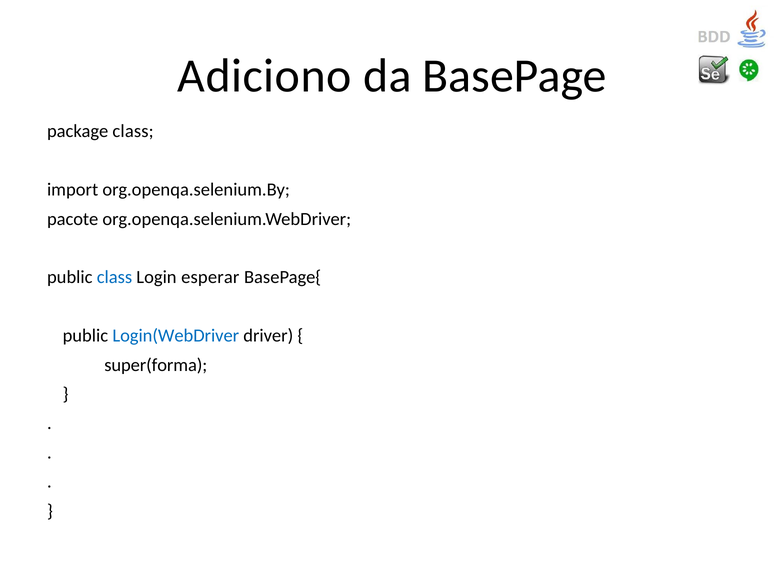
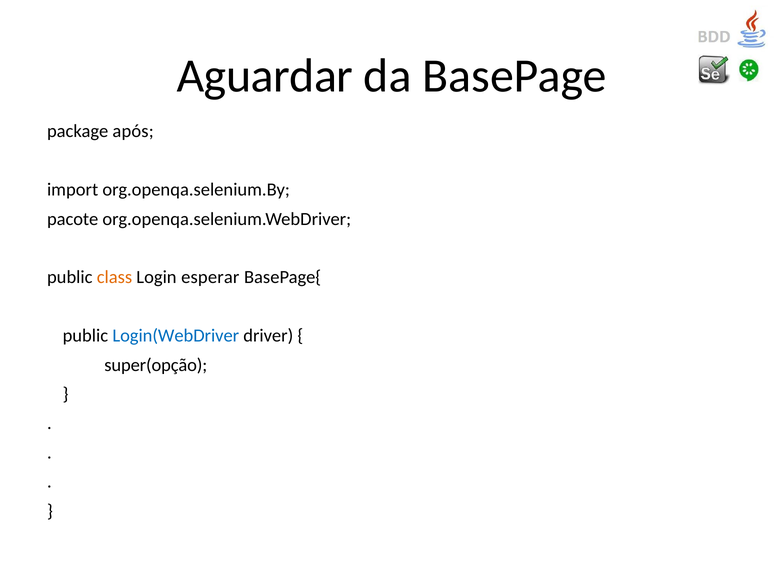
Adiciono: Adiciono -> Aguardar
package class: class -> após
class at (114, 277) colour: blue -> orange
super(forma: super(forma -> super(opção
